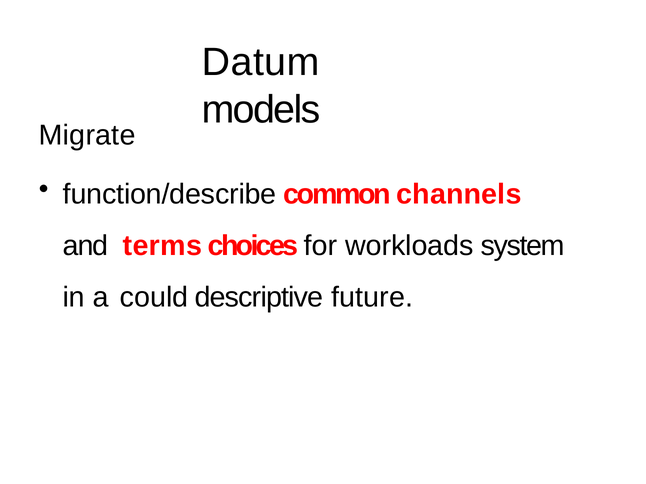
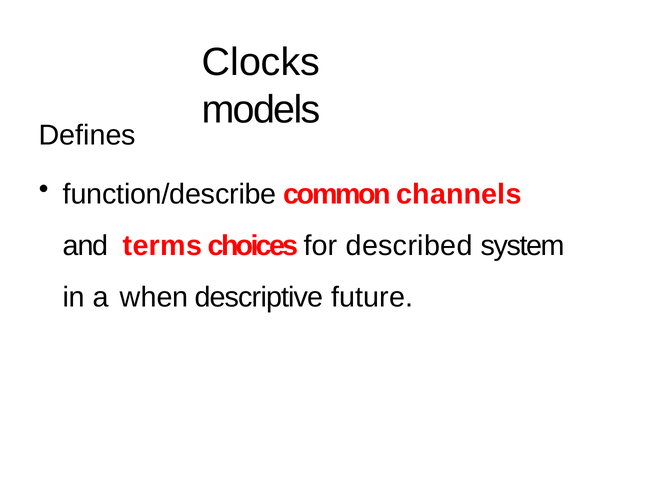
Datum: Datum -> Clocks
Migrate: Migrate -> Defines
workloads: workloads -> described
could: could -> when
